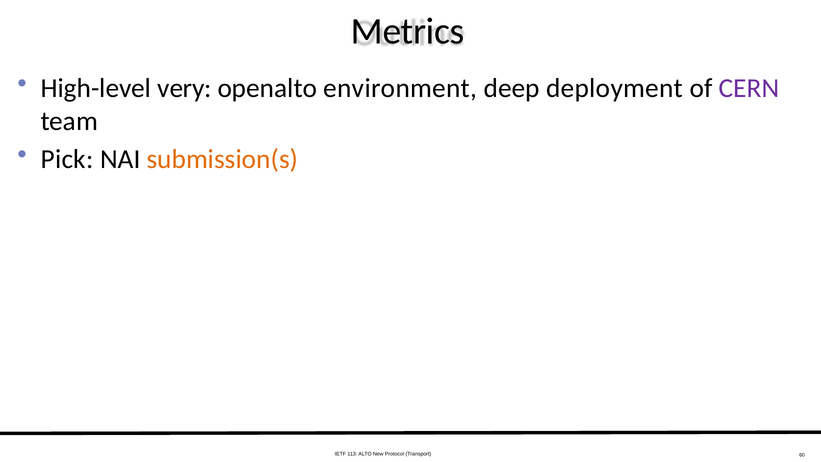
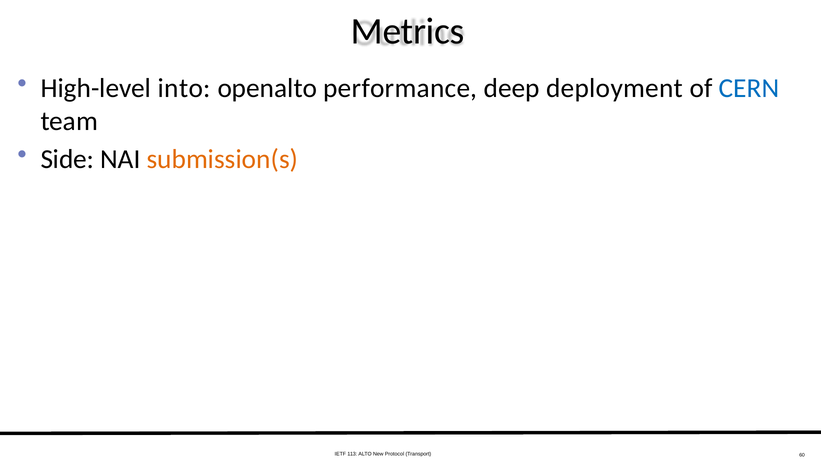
very: very -> into
environment: environment -> performance
CERN colour: purple -> blue
Pick: Pick -> Side
